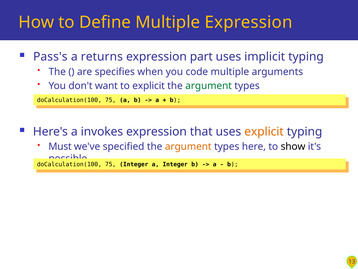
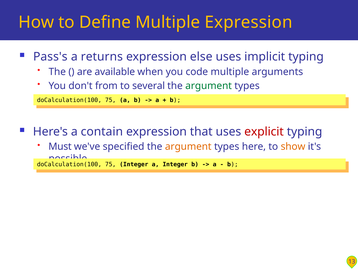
part: part -> else
specifies: specifies -> available
want: want -> from
to explicit: explicit -> several
invokes: invokes -> contain
explicit at (264, 131) colour: orange -> red
show colour: black -> orange
